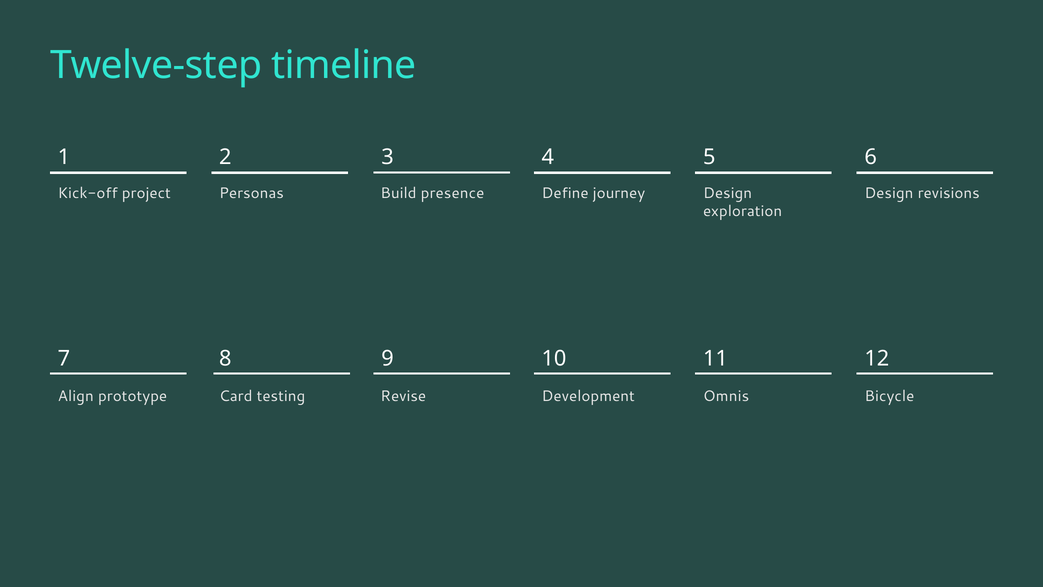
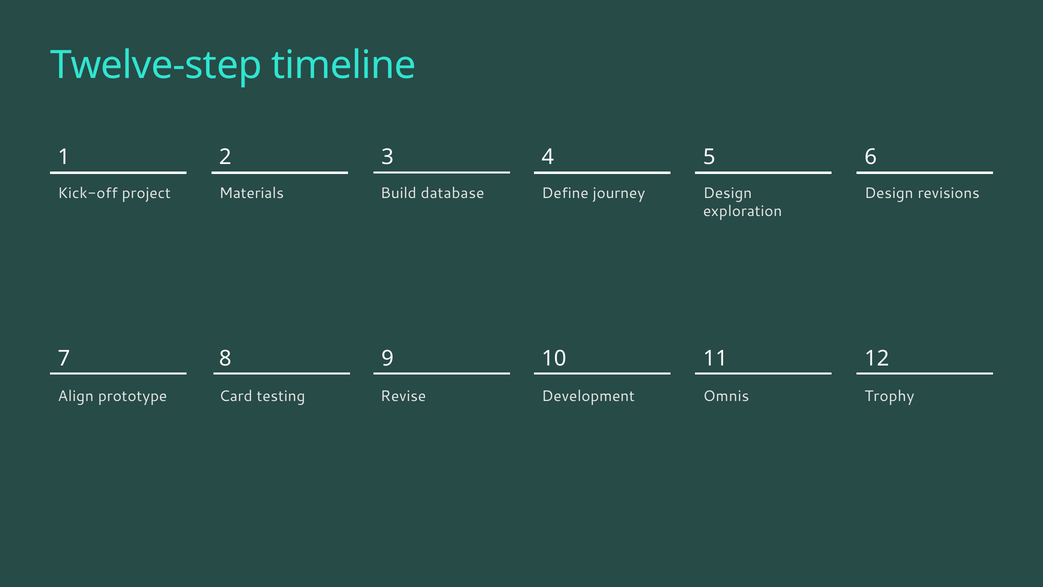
Personas: Personas -> Materials
presence: presence -> database
Bicycle: Bicycle -> Trophy
